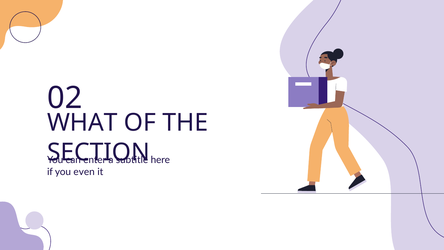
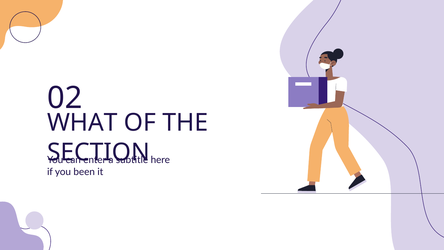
even: even -> been
